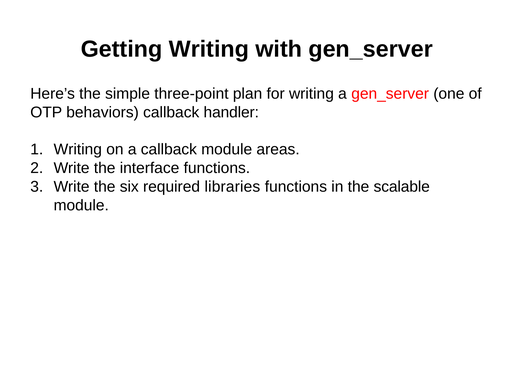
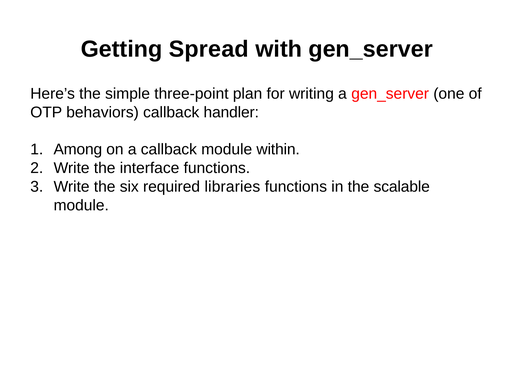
Getting Writing: Writing -> Spread
Writing at (78, 150): Writing -> Among
areas: areas -> within
